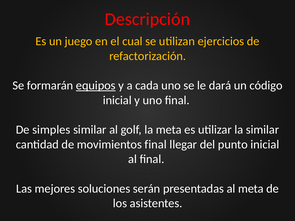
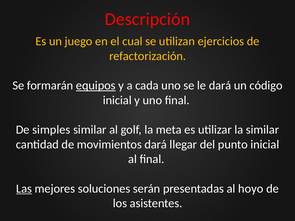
movimientos final: final -> dará
Las underline: none -> present
al meta: meta -> hoyo
